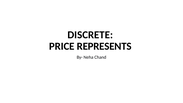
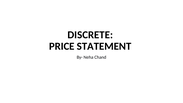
REPRESENTS: REPRESENTS -> STATEMENT
